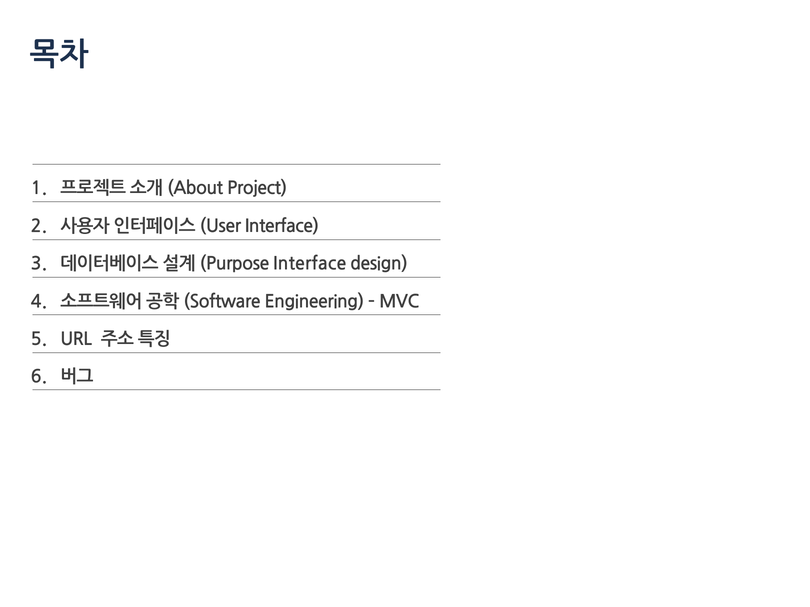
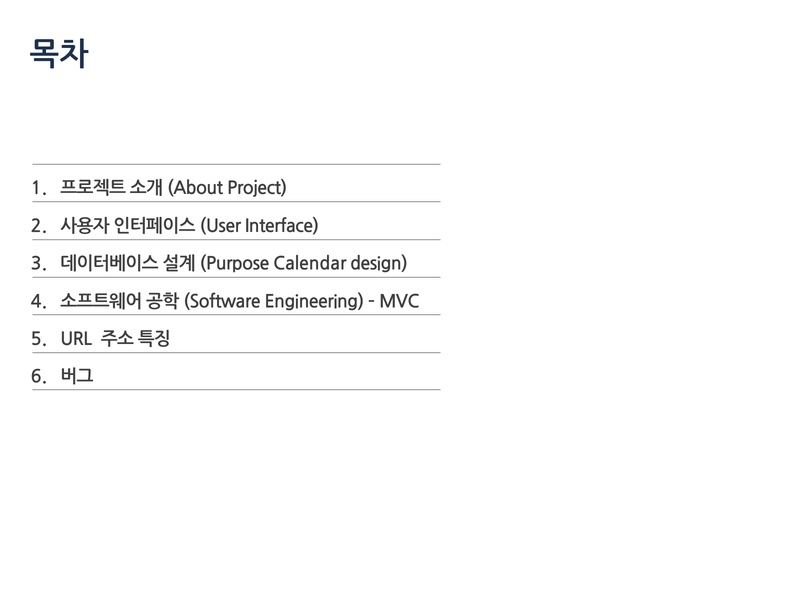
Interface at (310, 264): Interface -> Calendar
